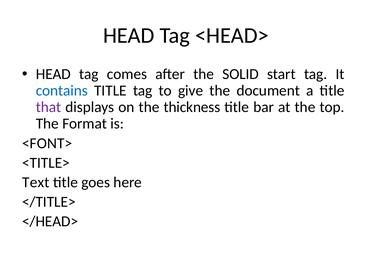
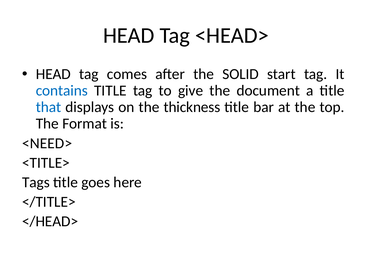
that colour: purple -> blue
<FONT>: <FONT> -> <NEED>
Text: Text -> Tags
